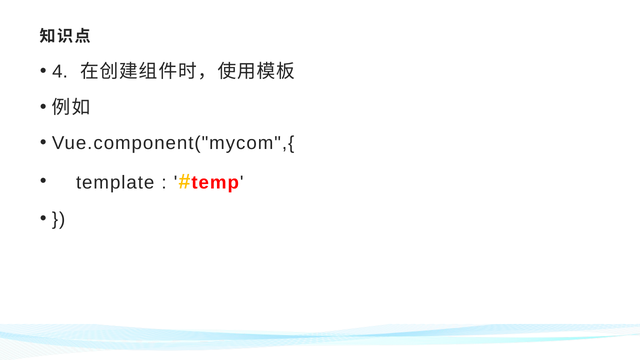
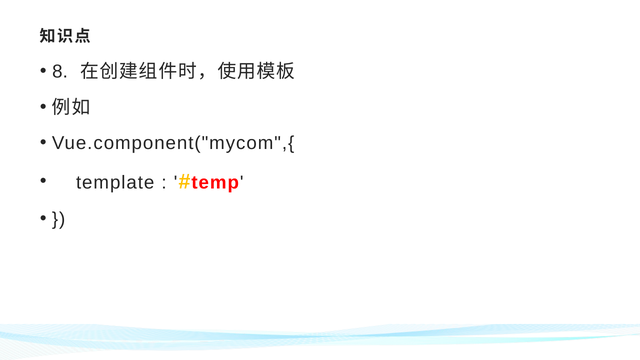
4: 4 -> 8
